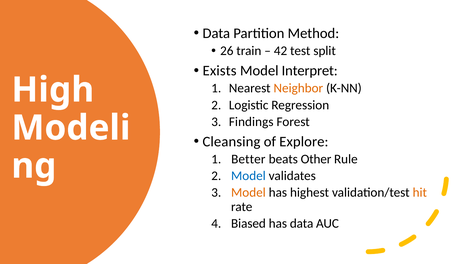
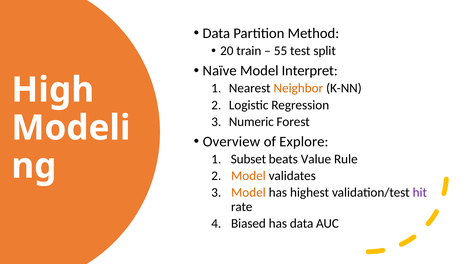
26: 26 -> 20
42: 42 -> 55
Exists: Exists -> Naïve
Findings: Findings -> Numeric
Cleansing: Cleansing -> Overview
Better: Better -> Subset
Other: Other -> Value
Model at (248, 175) colour: blue -> orange
hit colour: orange -> purple
